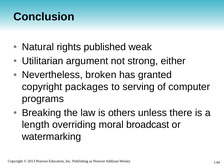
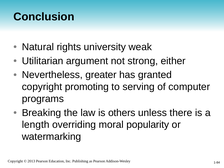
published: published -> university
broken: broken -> greater
packages: packages -> promoting
broadcast: broadcast -> popularity
